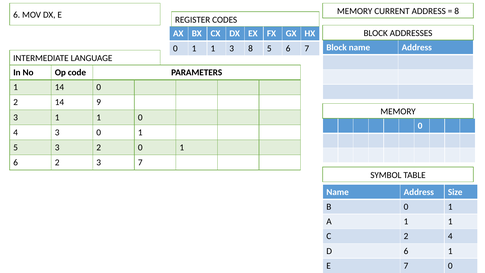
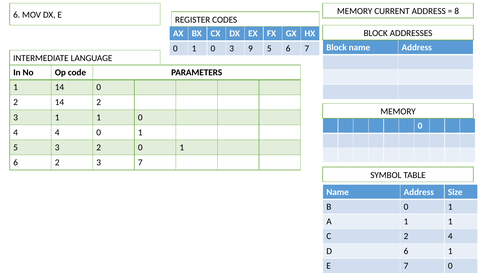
0 1 1: 1 -> 0
3 8: 8 -> 9
14 9: 9 -> 2
4 3: 3 -> 4
